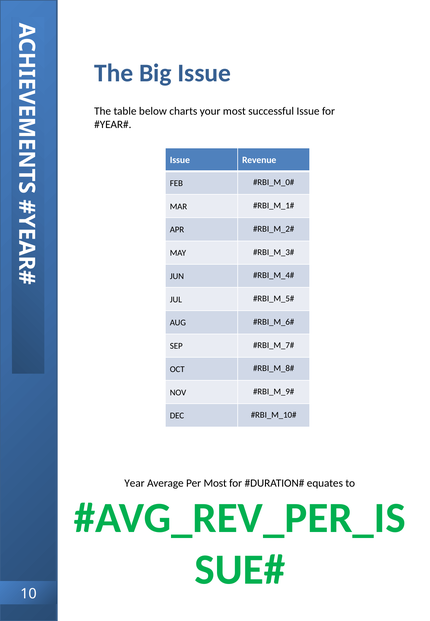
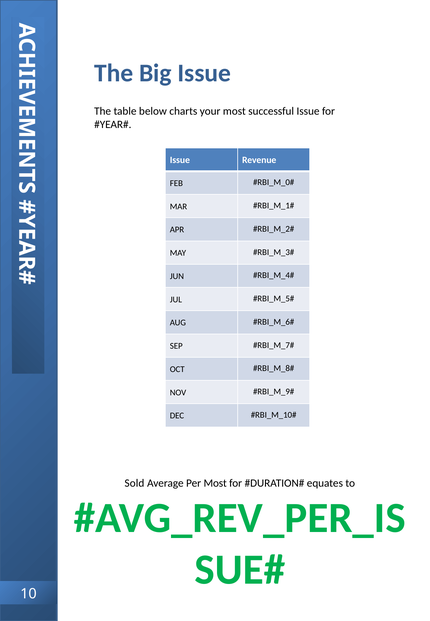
Year: Year -> Sold
